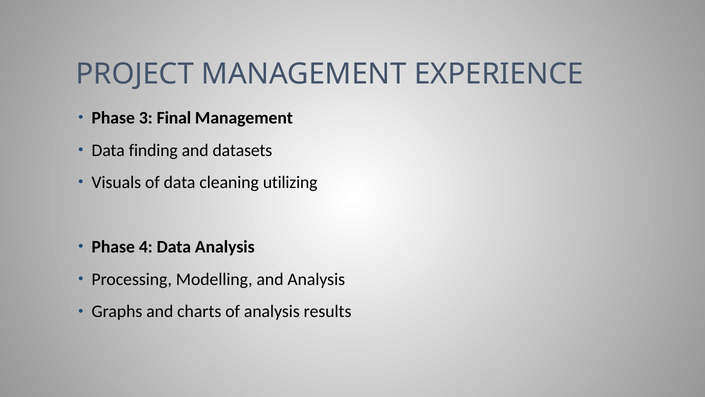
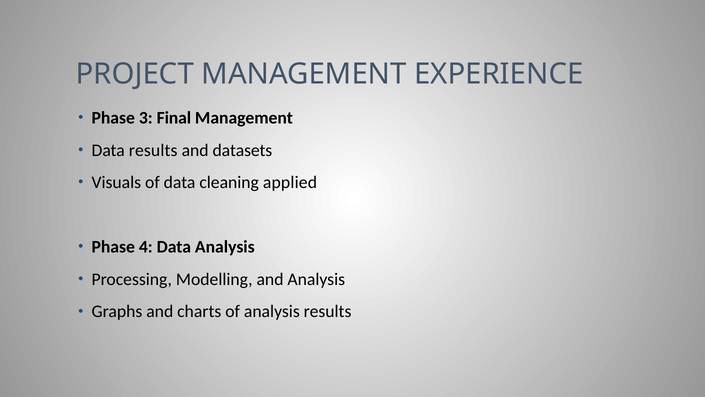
Data finding: finding -> results
utilizing: utilizing -> applied
